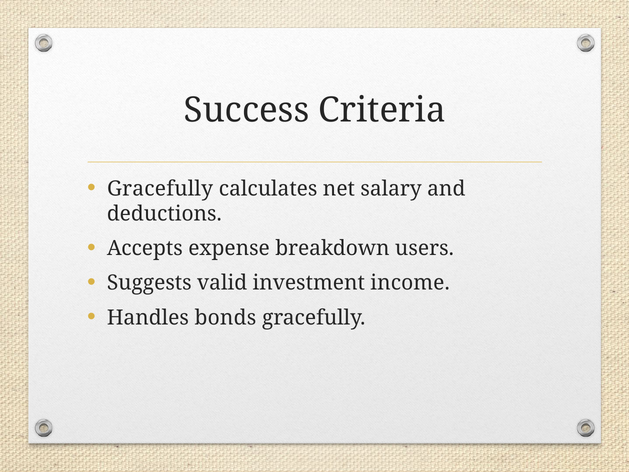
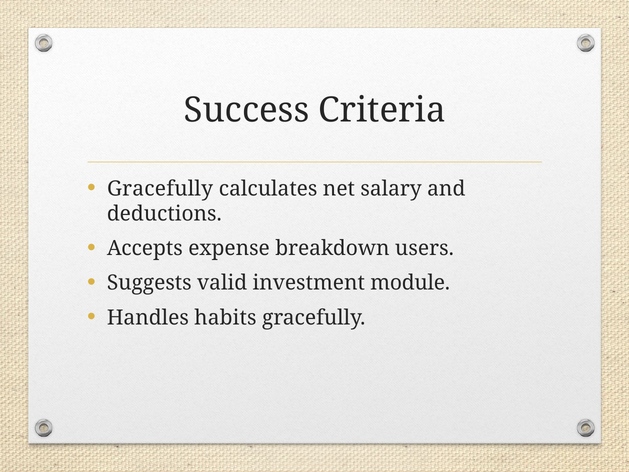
income: income -> module
bonds: bonds -> habits
